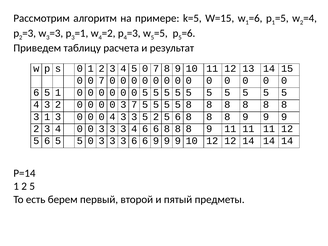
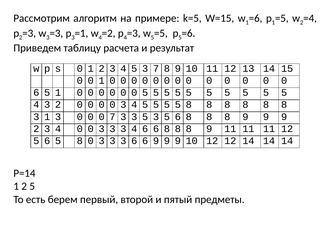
4 5 0: 0 -> 3
0 0 7: 7 -> 1
0 3 7: 7 -> 4
0 4: 4 -> 7
3 5 2: 2 -> 3
6 5 5: 5 -> 8
